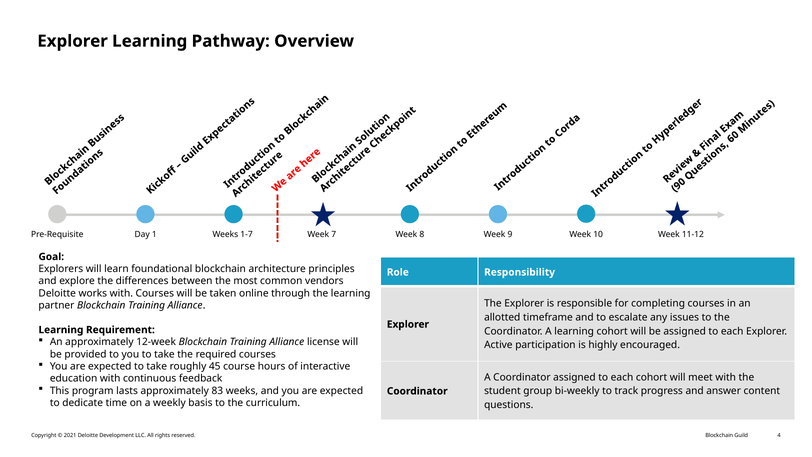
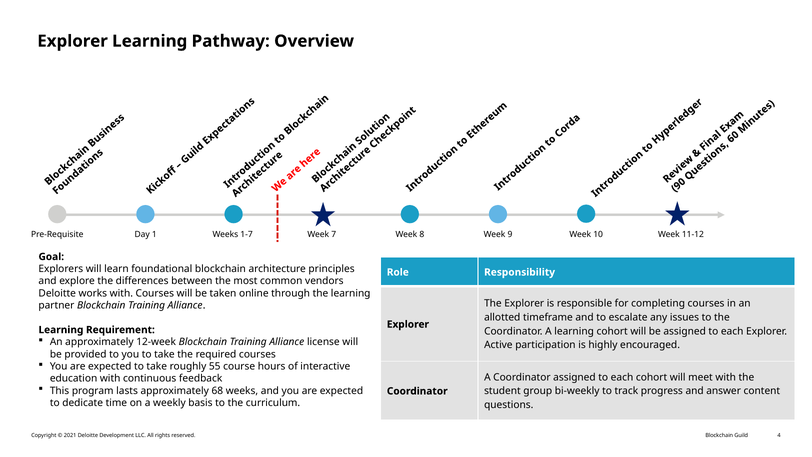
45: 45 -> 55
83: 83 -> 68
